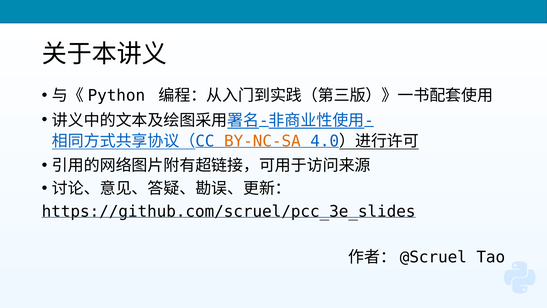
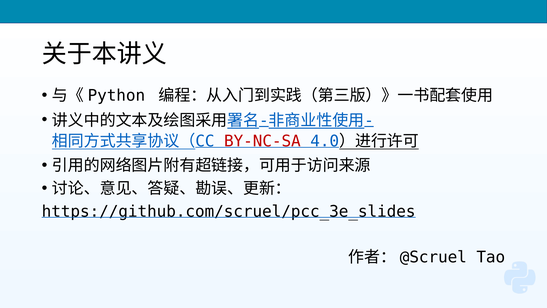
BY-NC-SA colour: orange -> red
